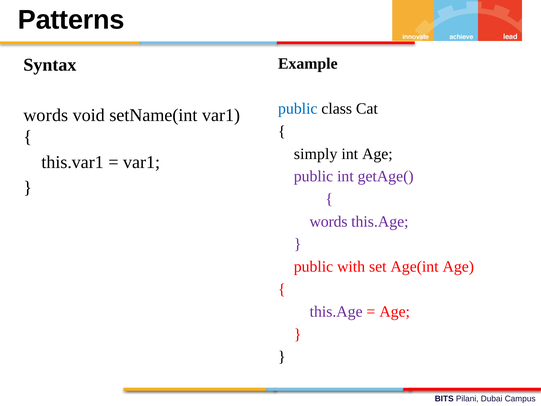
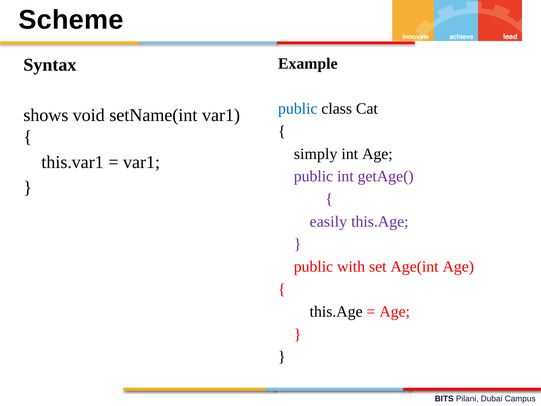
Patterns: Patterns -> Scheme
words at (46, 115): words -> shows
words at (329, 221): words -> easily
this.Age at (336, 311) colour: purple -> black
